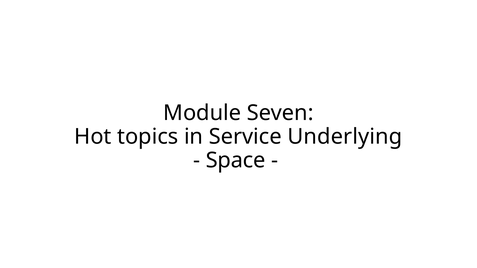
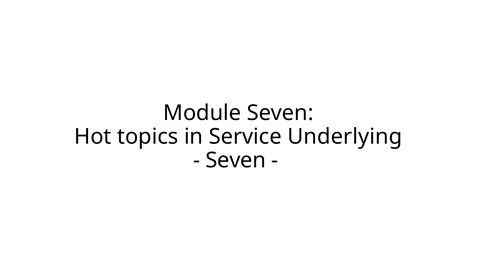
Space at (236, 160): Space -> Seven
